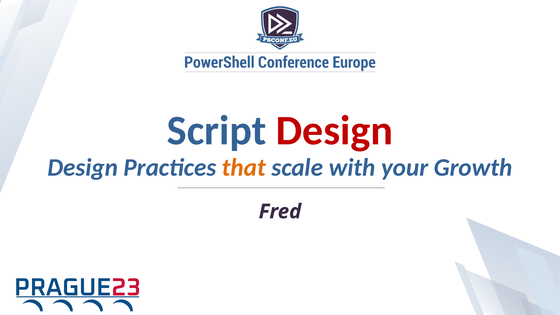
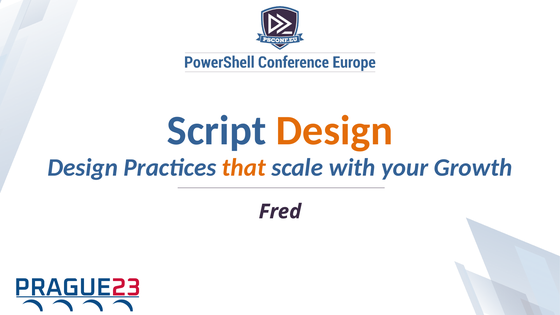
Design at (334, 131) colour: red -> orange
